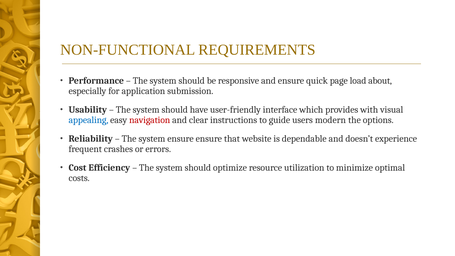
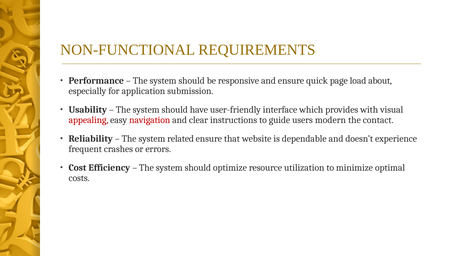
appealing colour: blue -> red
options: options -> contact
system ensure: ensure -> related
